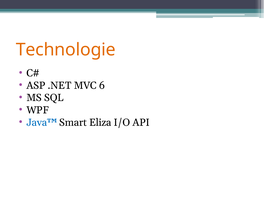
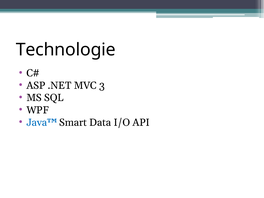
Technologie colour: orange -> black
6: 6 -> 3
Eliza: Eliza -> Data
